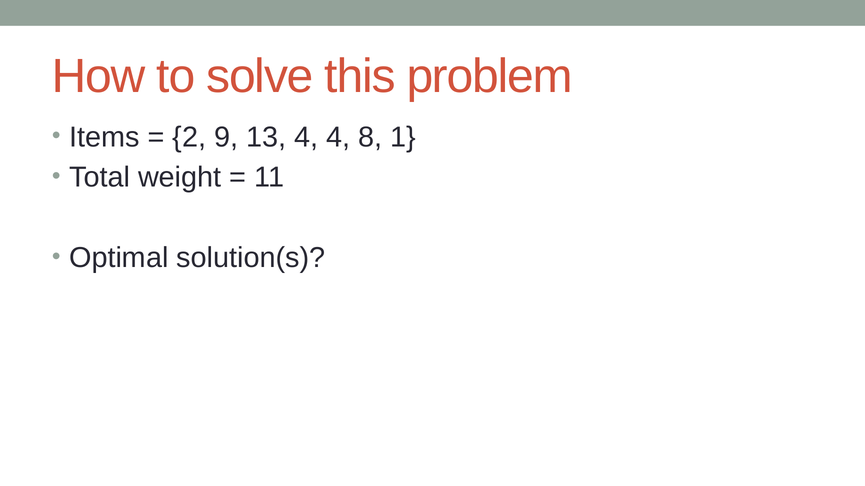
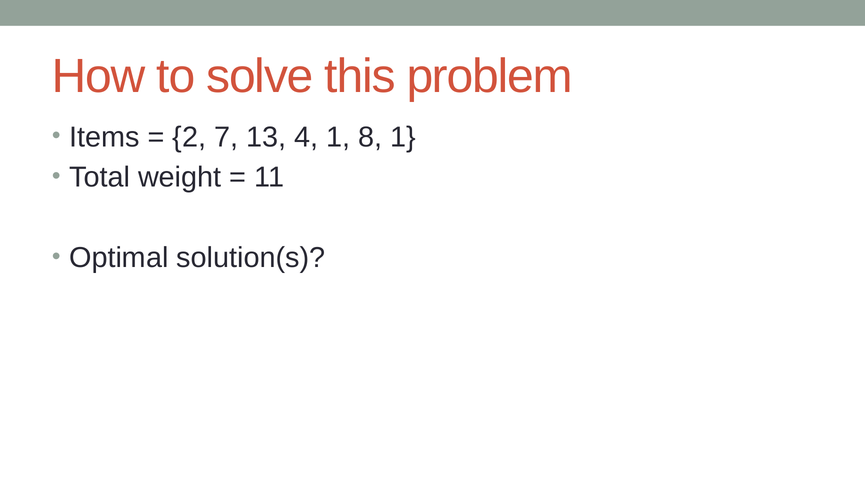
9: 9 -> 7
4 4: 4 -> 1
